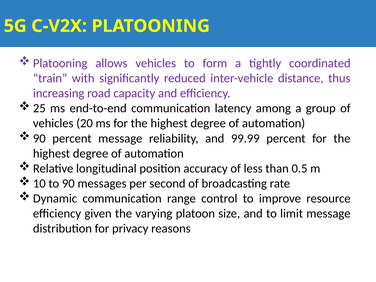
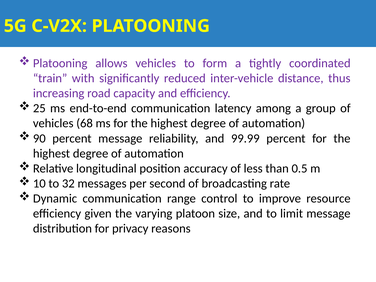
20: 20 -> 68
to 90: 90 -> 32
